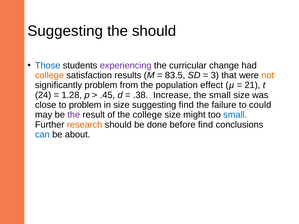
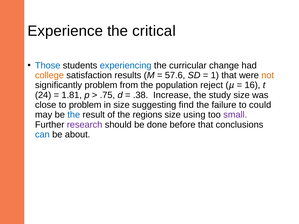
Suggesting at (65, 31): Suggesting -> Experience
the should: should -> critical
experiencing colour: purple -> blue
83.5: 83.5 -> 57.6
3: 3 -> 1
effect: effect -> reject
21: 21 -> 16
1.28: 1.28 -> 1.81
.45: .45 -> .75
the small: small -> study
the at (74, 115) colour: purple -> blue
the college: college -> regions
might: might -> using
small at (235, 115) colour: blue -> purple
research colour: orange -> purple
before find: find -> that
